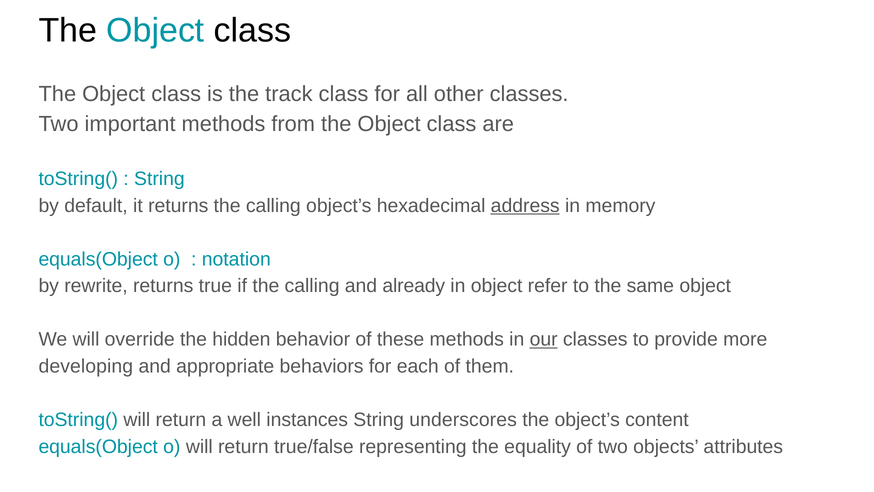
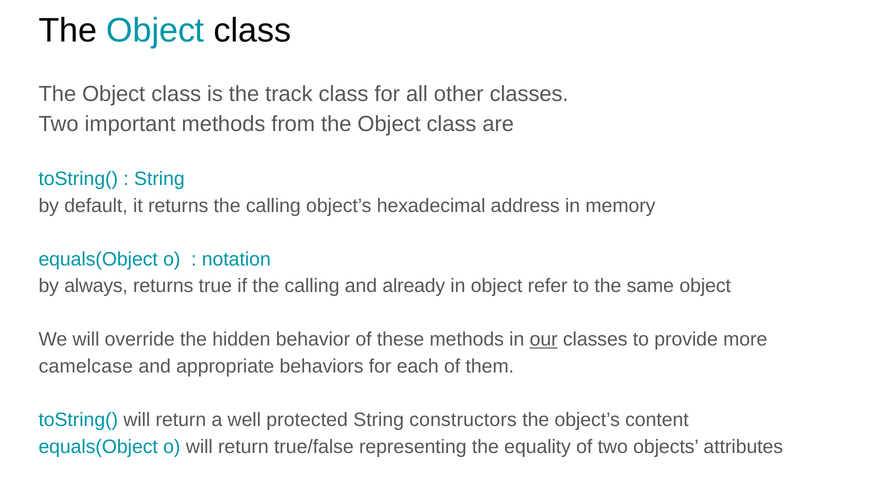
address underline: present -> none
rewrite: rewrite -> always
developing: developing -> camelcase
instances: instances -> protected
underscores: underscores -> constructors
